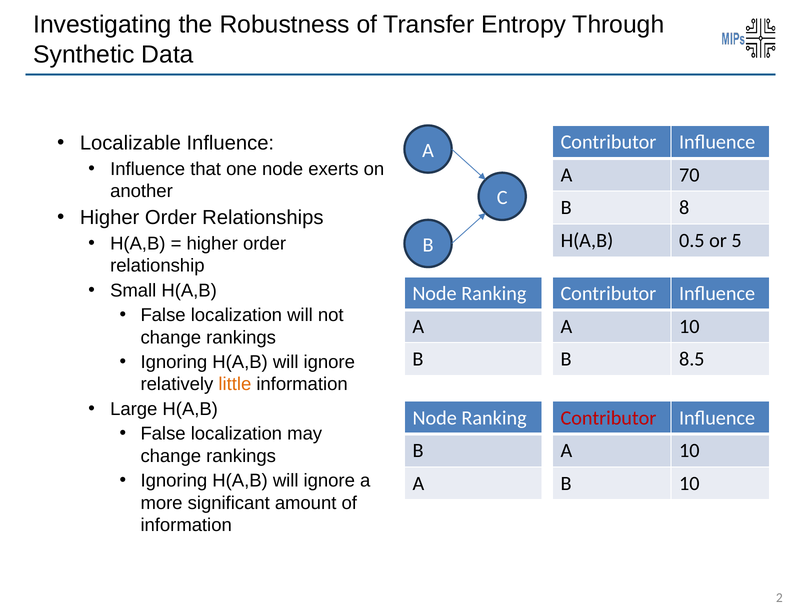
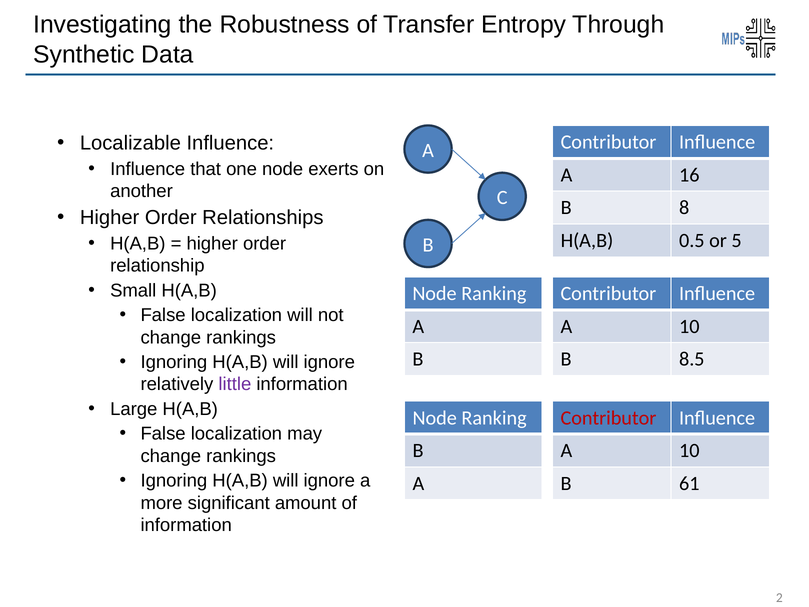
70: 70 -> 16
little colour: orange -> purple
B 10: 10 -> 61
